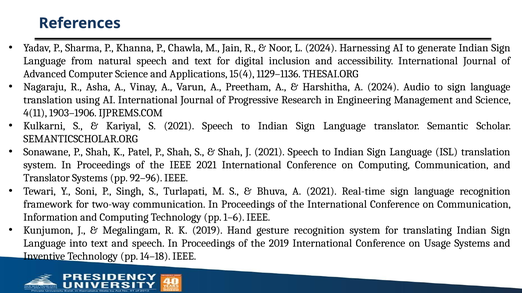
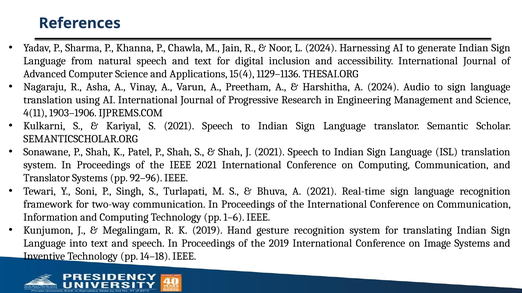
Usage: Usage -> Image
